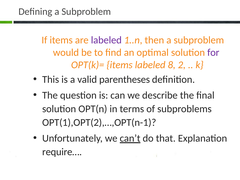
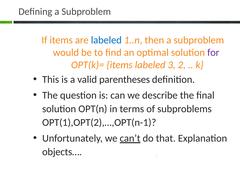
labeled at (106, 40) colour: purple -> blue
8: 8 -> 3
require…: require… -> objects…
